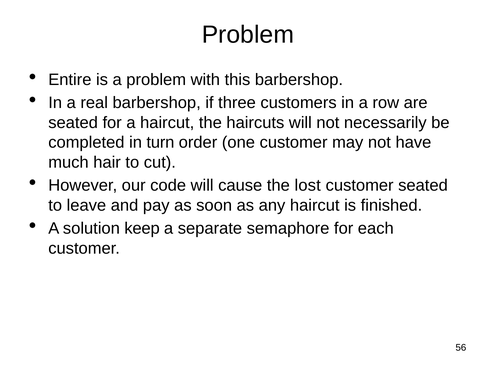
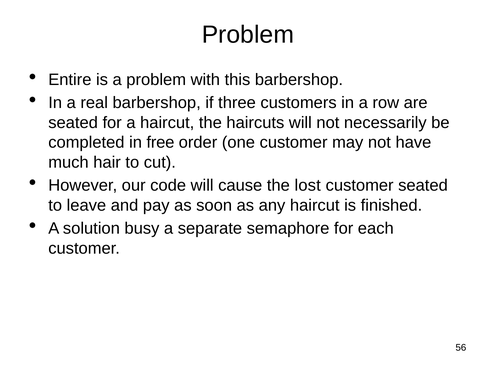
turn: turn -> free
keep: keep -> busy
